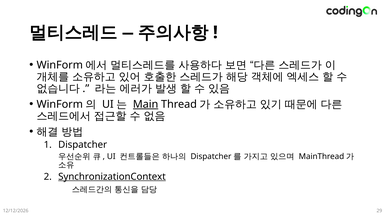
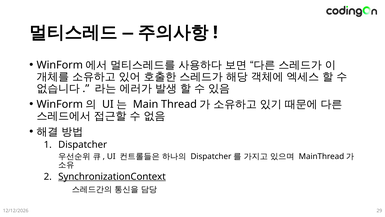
Main underline: present -> none
